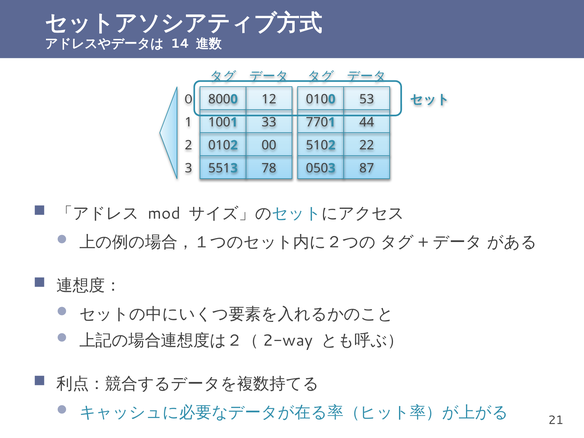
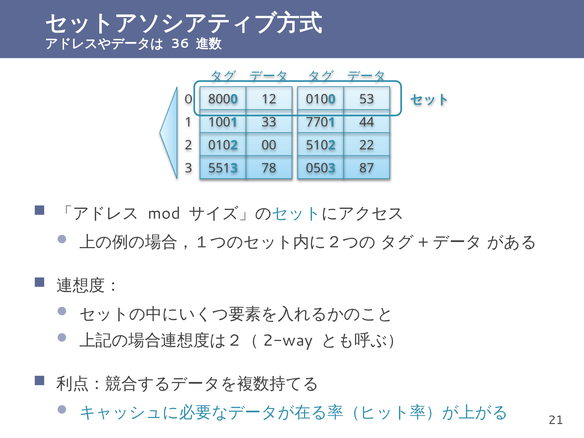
14: 14 -> 36
